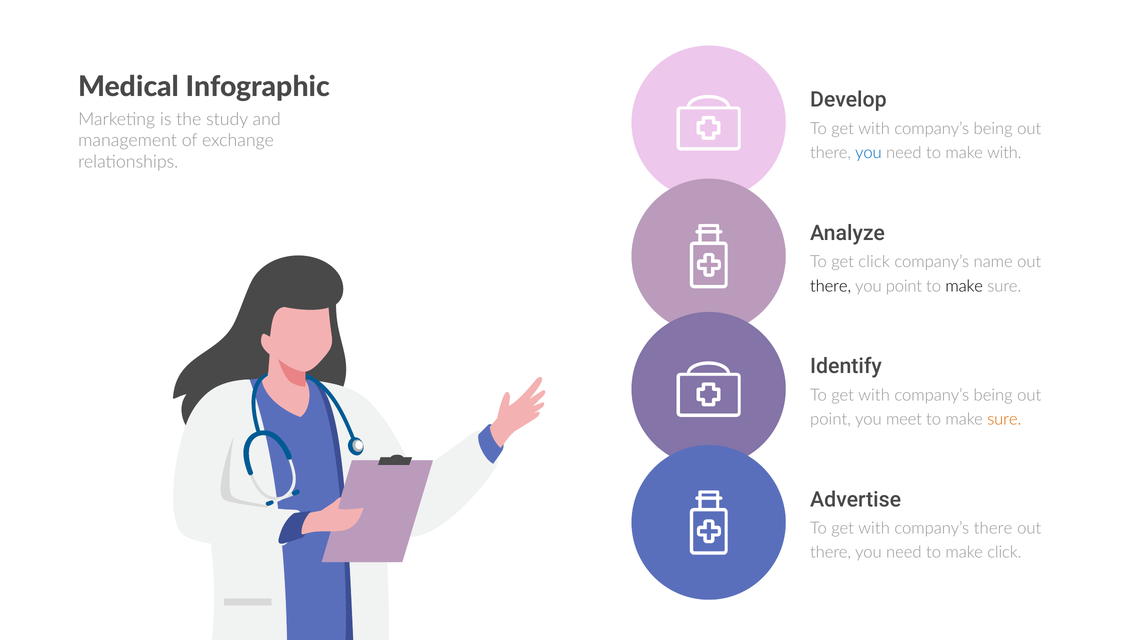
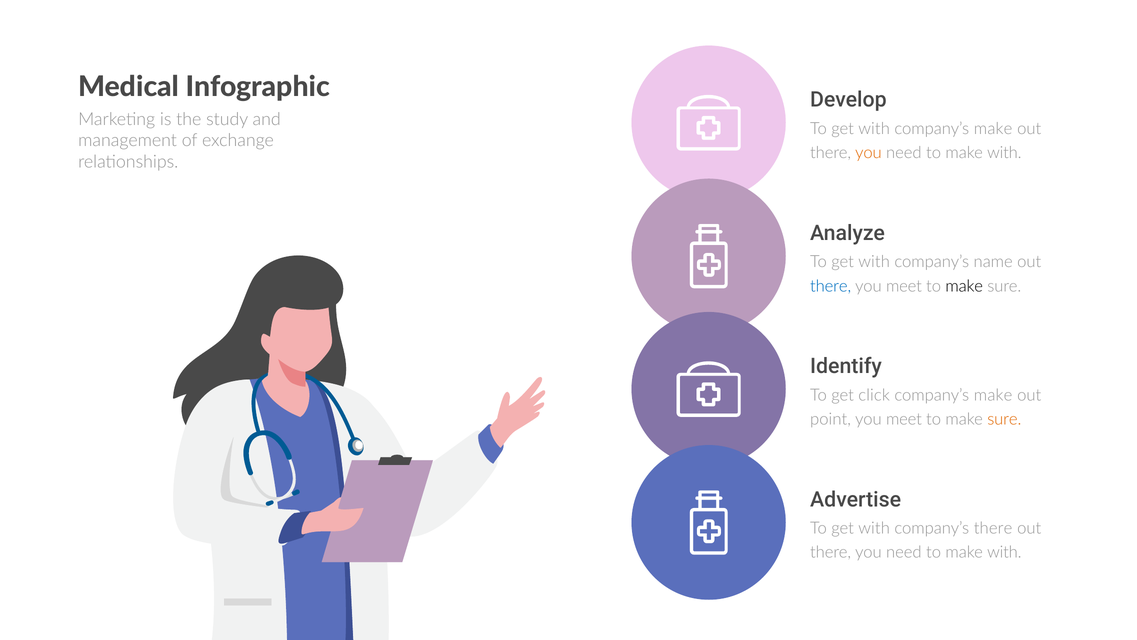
being at (993, 129): being -> make
you at (868, 153) colour: blue -> orange
click at (874, 262): click -> with
there at (831, 286) colour: black -> blue
point at (904, 286): point -> meet
with at (874, 395): with -> click
being at (993, 395): being -> make
click at (1004, 552): click -> with
